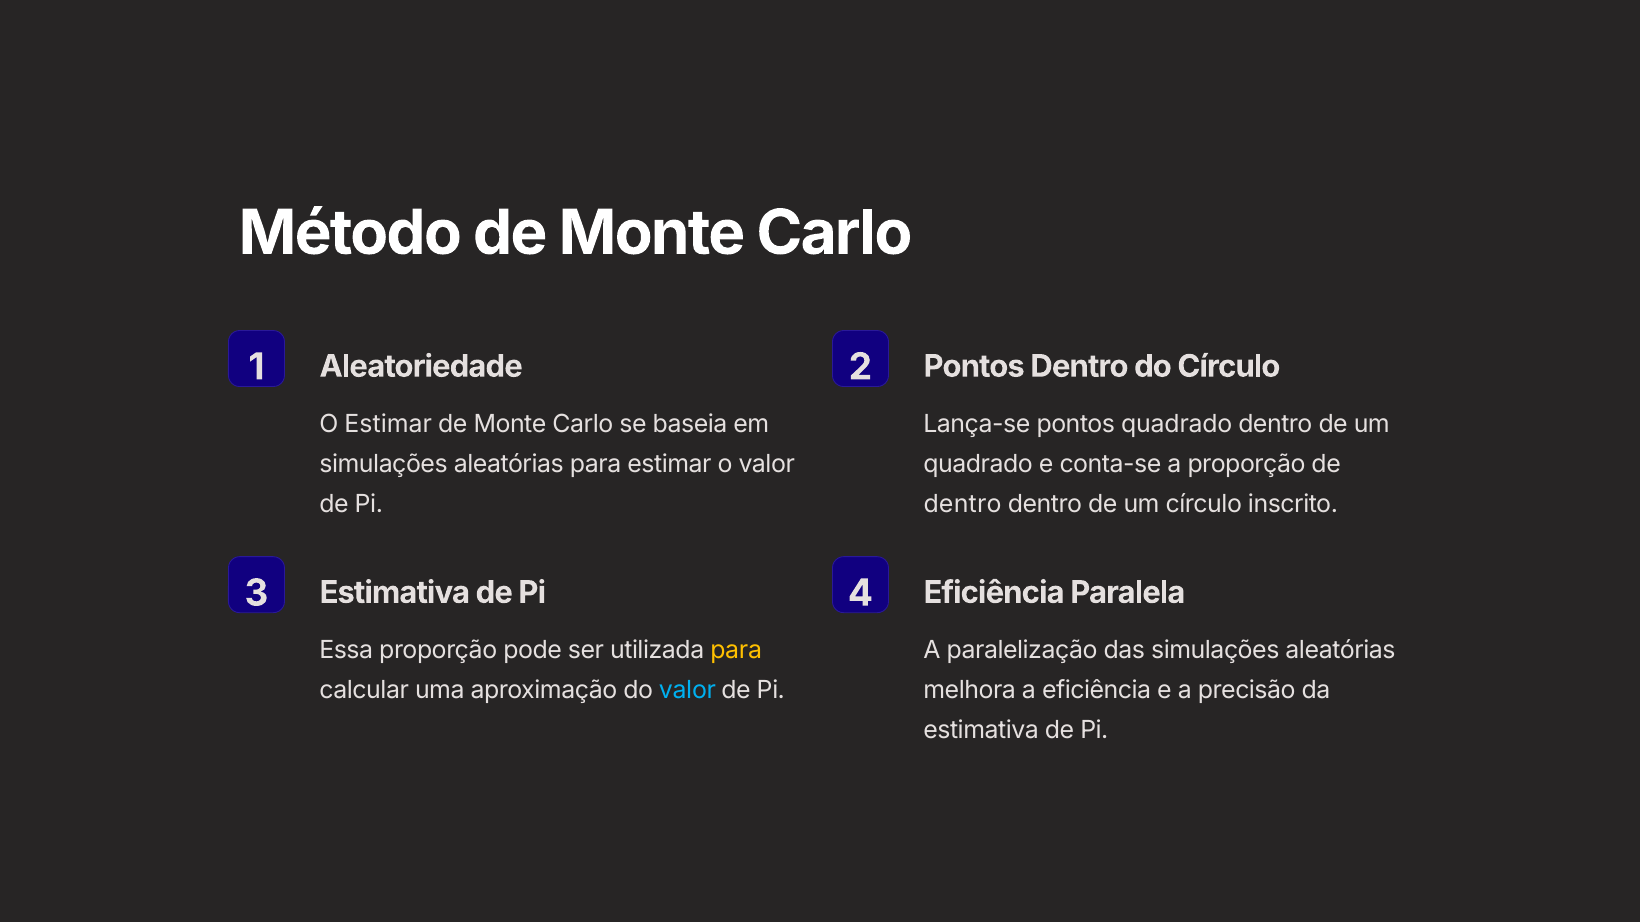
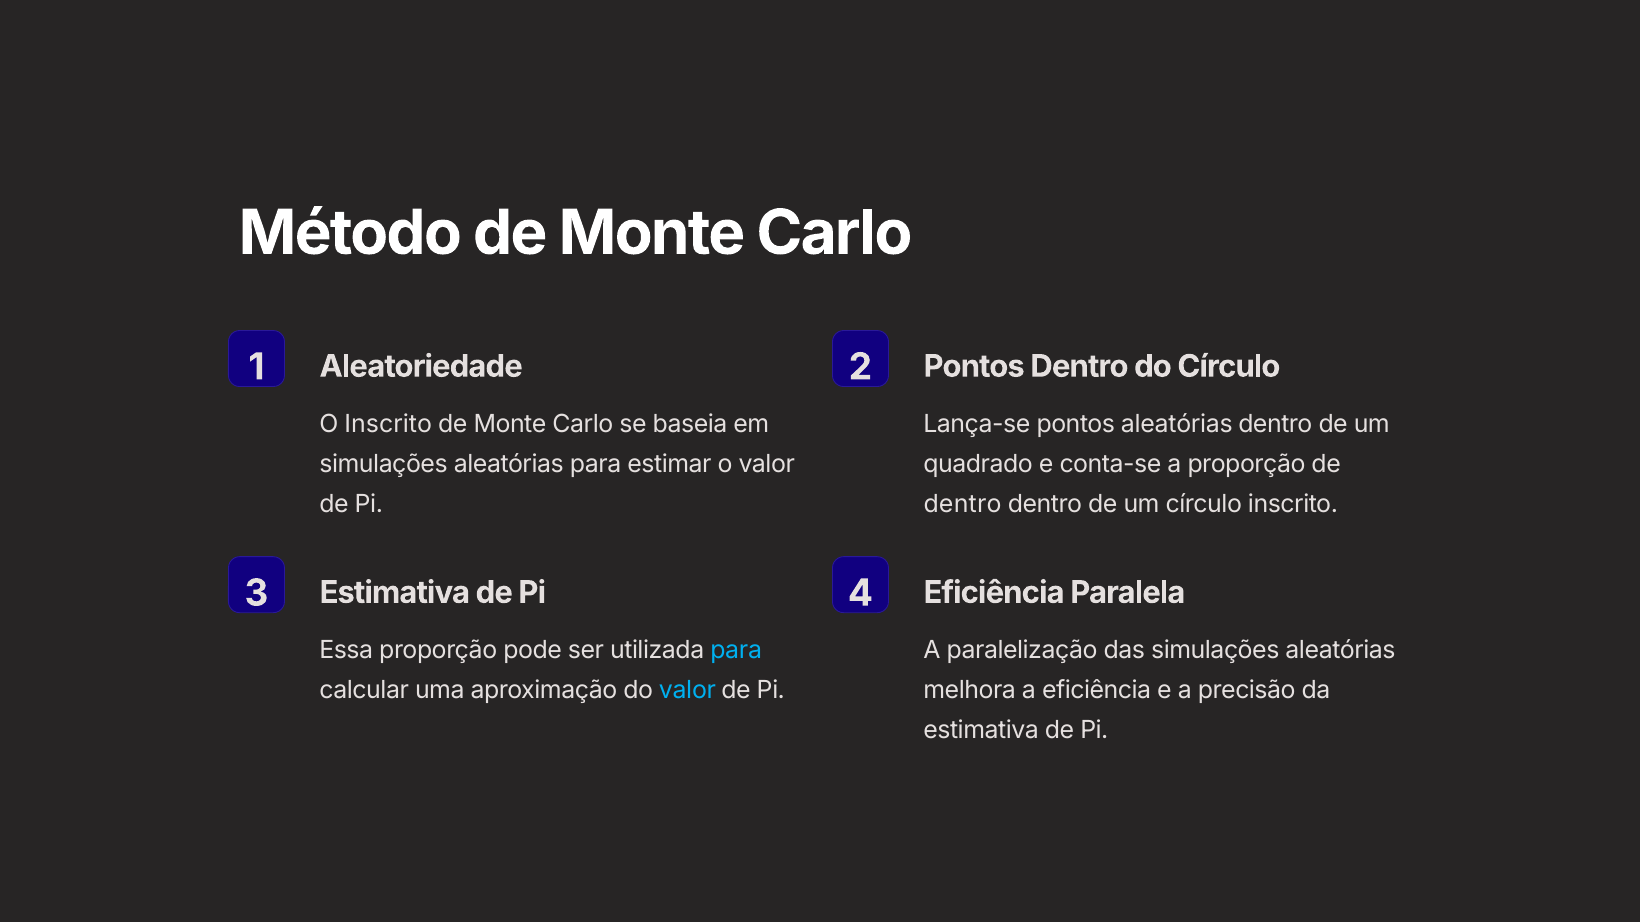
O Estimar: Estimar -> Inscrito
pontos quadrado: quadrado -> aleatórias
para at (736, 651) colour: yellow -> light blue
